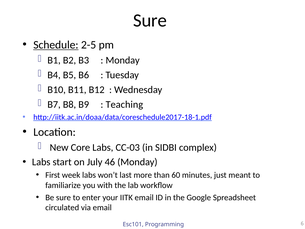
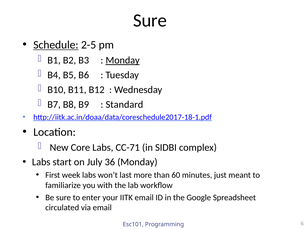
Monday at (123, 60) underline: none -> present
Teaching: Teaching -> Standard
CC-03: CC-03 -> CC-71
46: 46 -> 36
